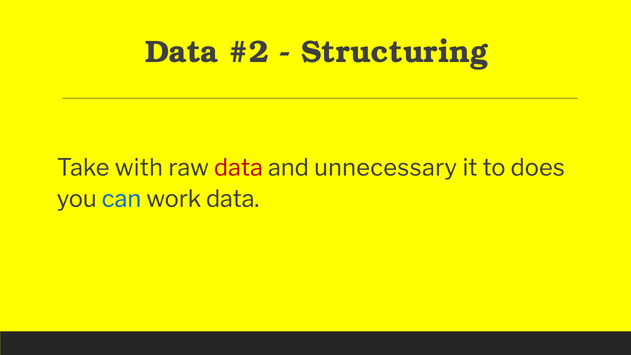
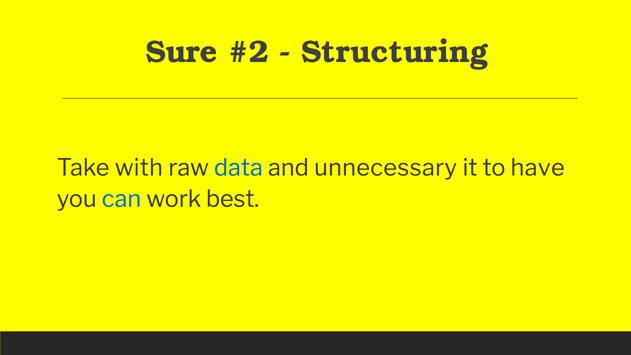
Data at (182, 52): Data -> Sure
data at (238, 168) colour: red -> blue
does: does -> have
work data: data -> best
